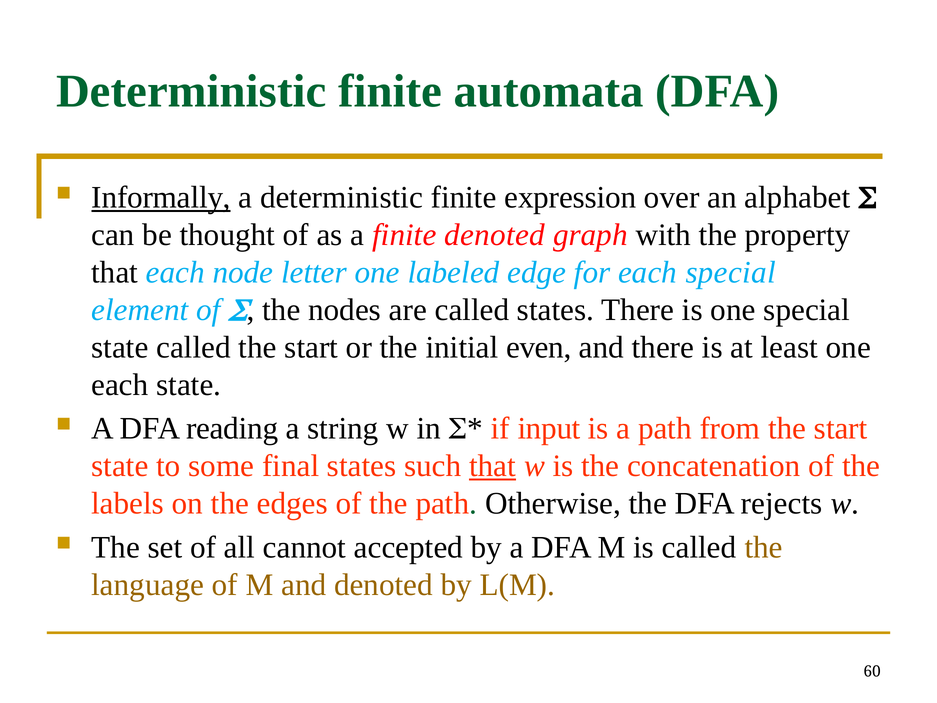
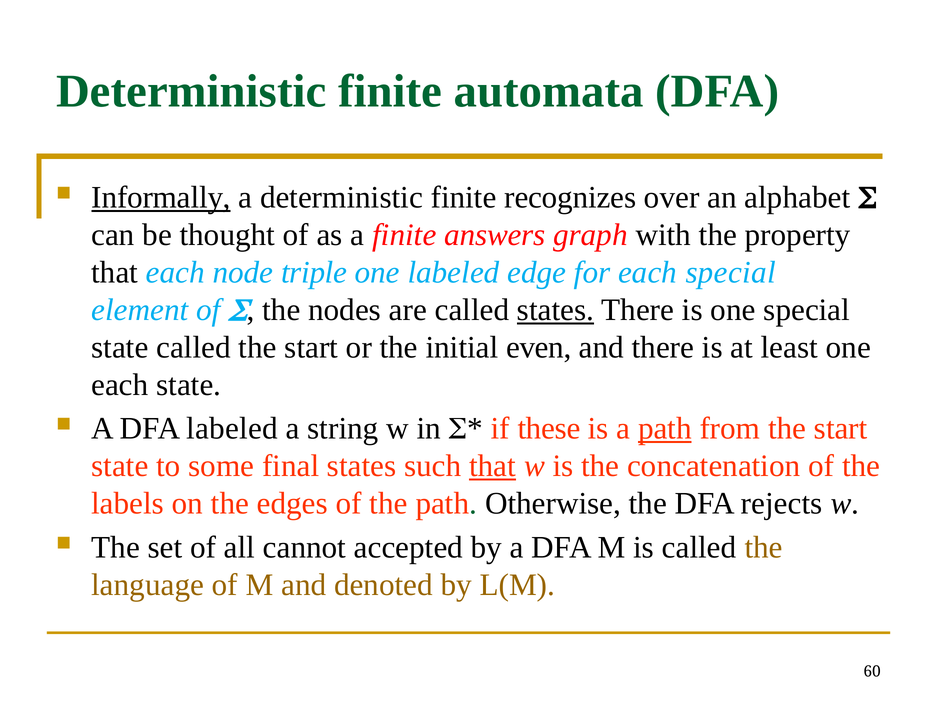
expression: expression -> recognizes
finite denoted: denoted -> answers
letter: letter -> triple
states at (556, 310) underline: none -> present
DFA reading: reading -> labeled
input: input -> these
path at (665, 429) underline: none -> present
